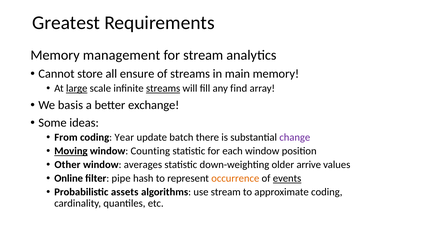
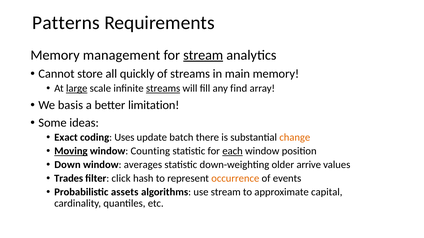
Greatest: Greatest -> Patterns
stream at (203, 55) underline: none -> present
ensure: ensure -> quickly
exchange: exchange -> limitation
From: From -> Exact
Year: Year -> Uses
change colour: purple -> orange
each underline: none -> present
Other: Other -> Down
Online: Online -> Trades
pipe: pipe -> click
events underline: present -> none
approximate coding: coding -> capital
